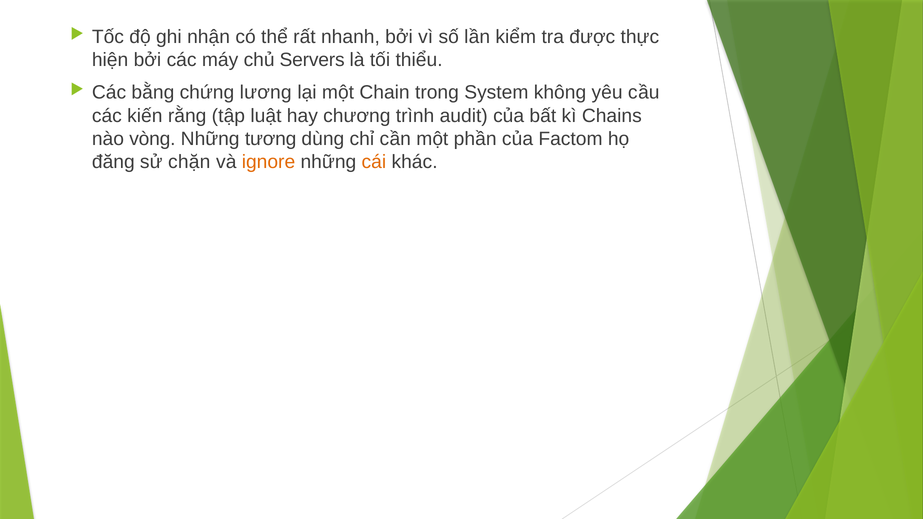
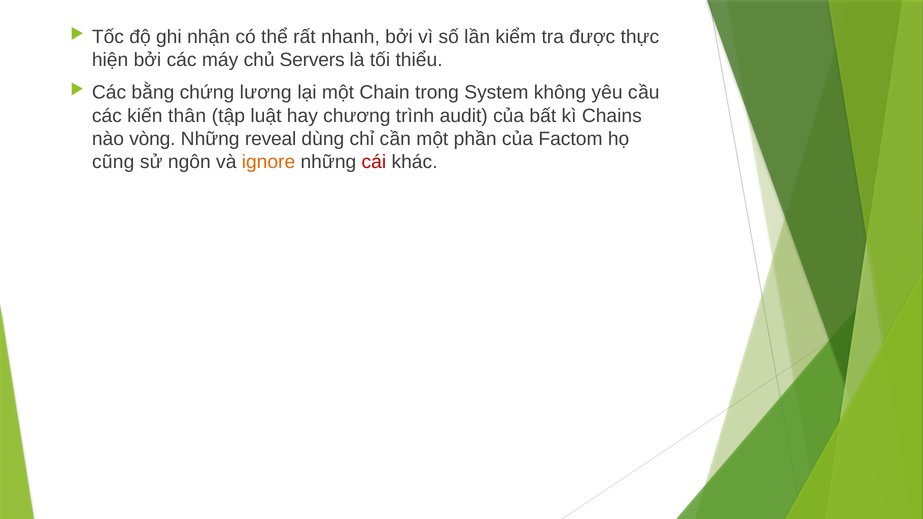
rằng: rằng -> thân
tương: tương -> reveal
đăng: đăng -> cũng
chặn: chặn -> ngôn
cái colour: orange -> red
